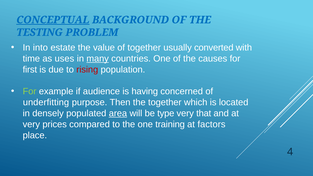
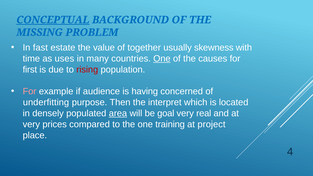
TESTING: TESTING -> MISSING
into: into -> fast
converted: converted -> skewness
many underline: present -> none
One at (162, 59) underline: none -> present
For at (30, 91) colour: light green -> pink
the together: together -> interpret
type: type -> goal
that: that -> real
factors: factors -> project
